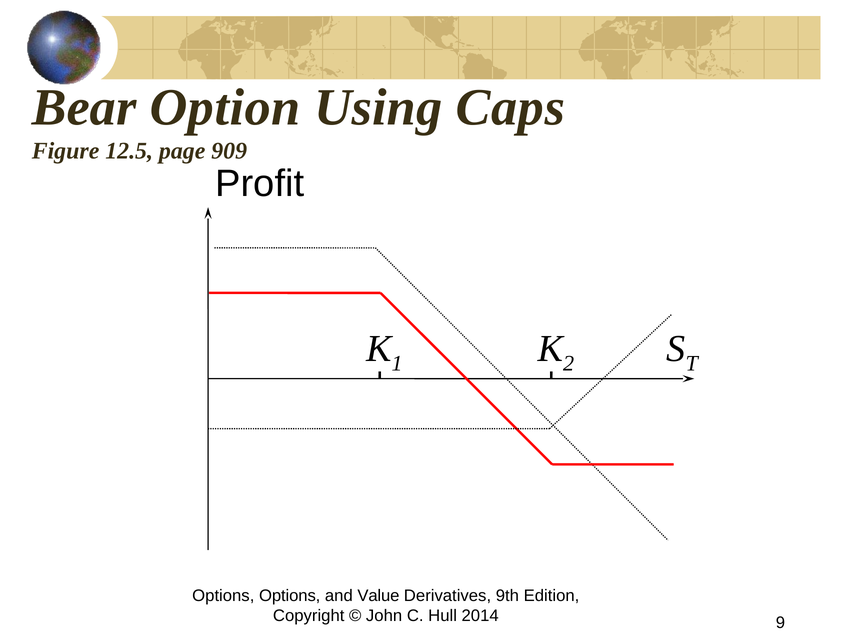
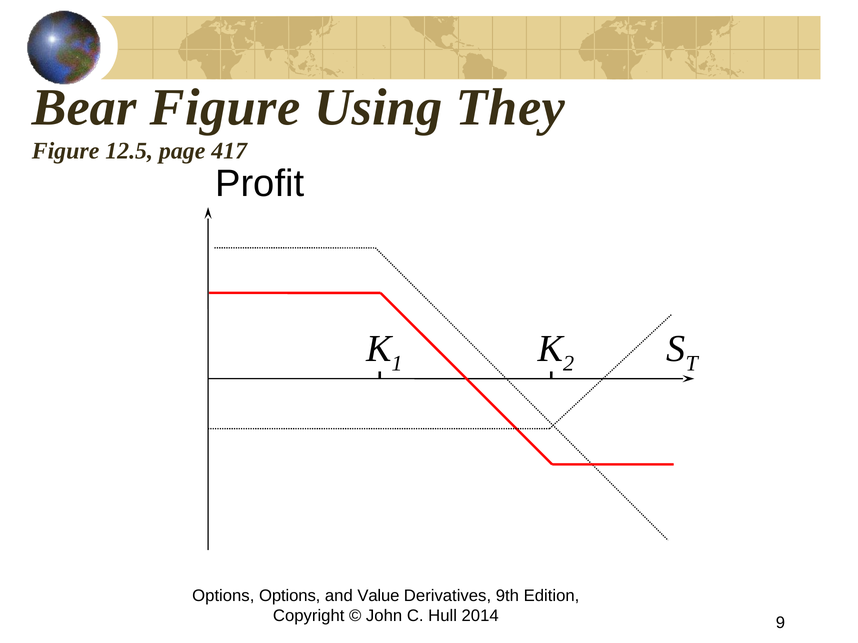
Bear Option: Option -> Figure
Caps: Caps -> They
909: 909 -> 417
